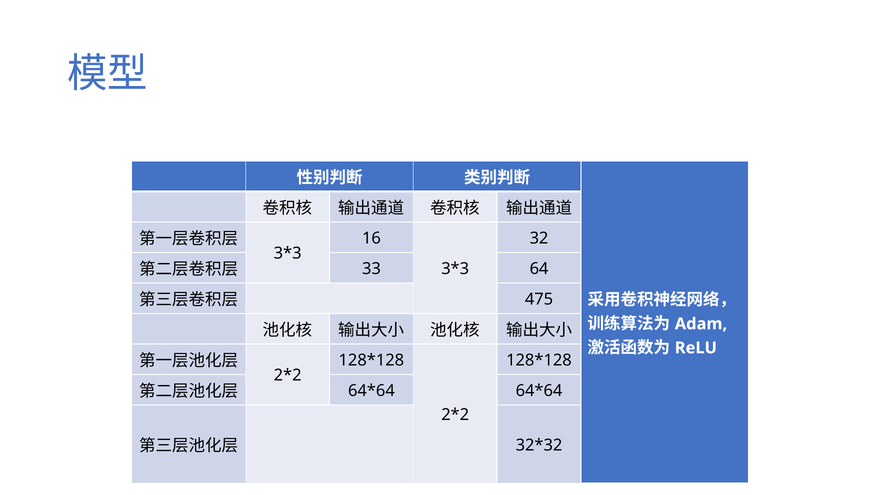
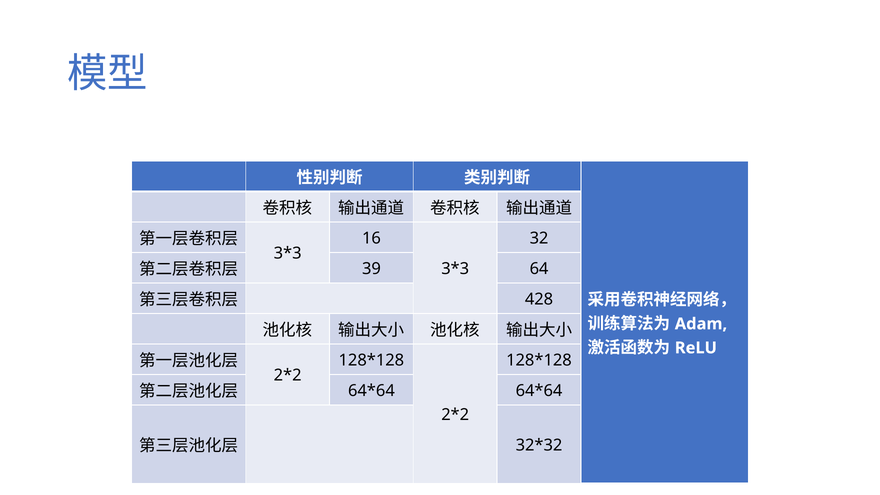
33: 33 -> 39
475: 475 -> 428
